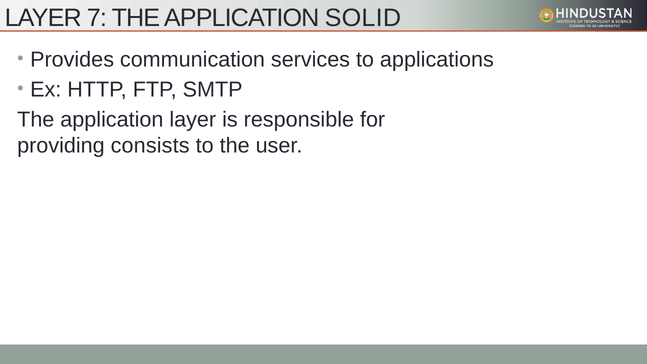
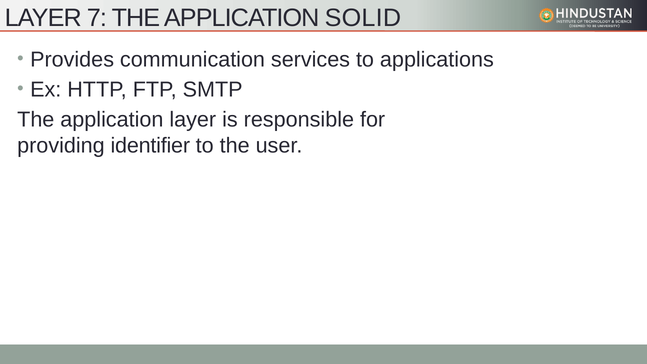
consists: consists -> identifier
